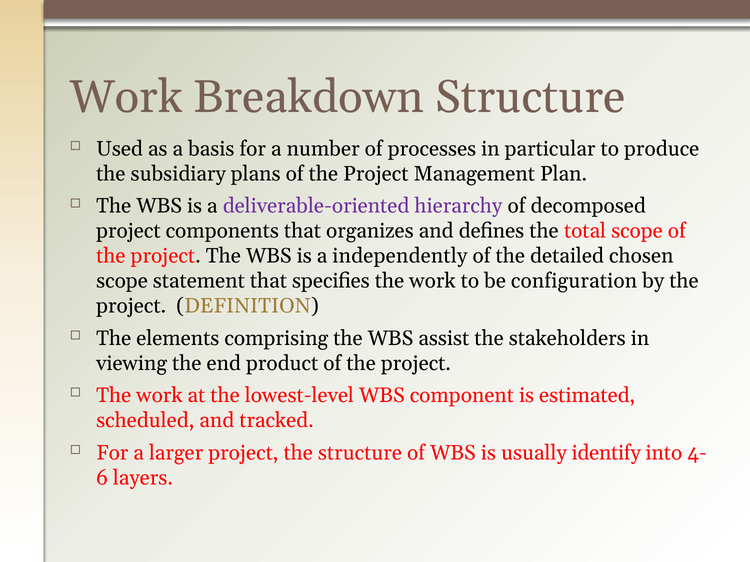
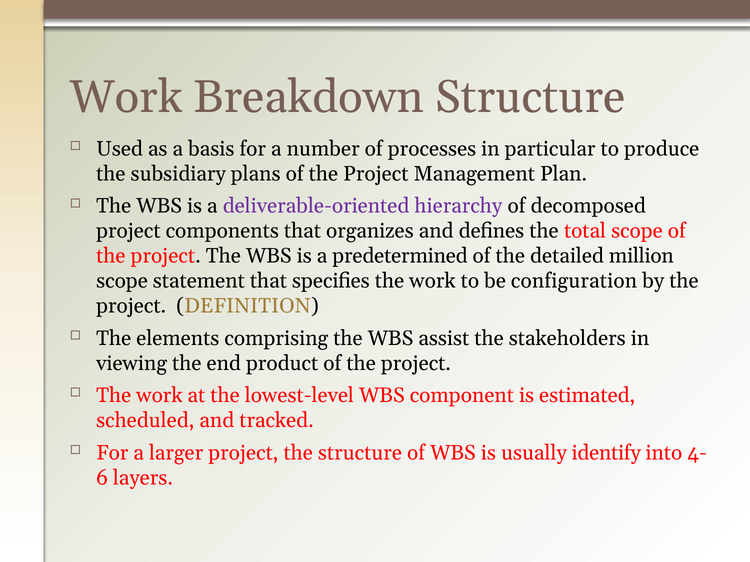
independently: independently -> predetermined
chosen: chosen -> million
